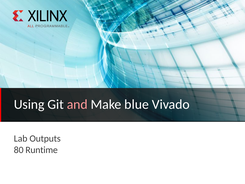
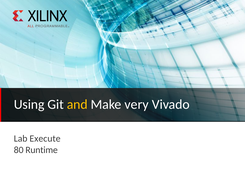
and colour: pink -> yellow
blue: blue -> very
Outputs: Outputs -> Execute
